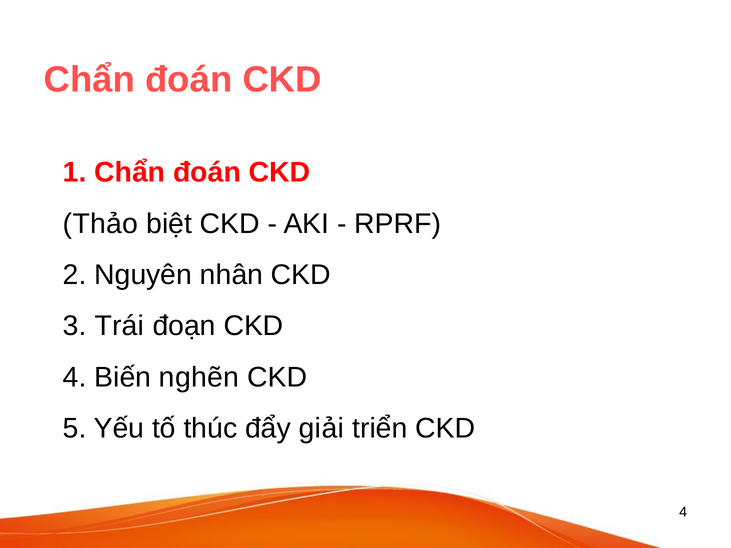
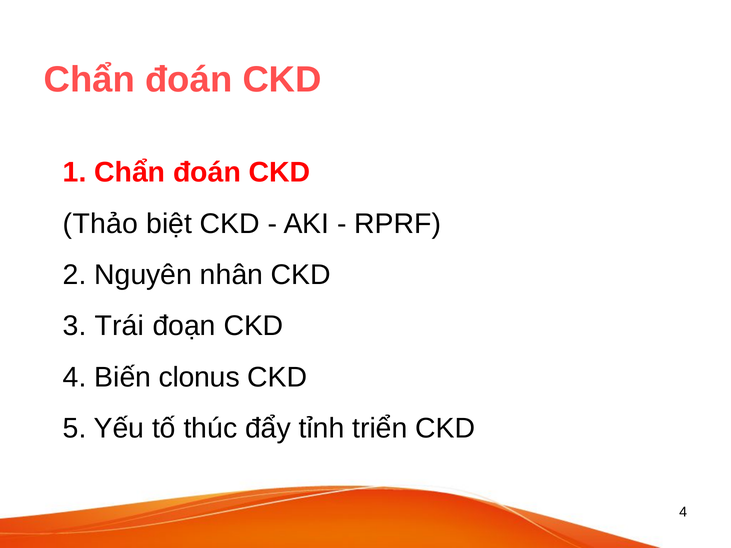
nghẽn: nghẽn -> clonus
giải: giải -> tỉnh
